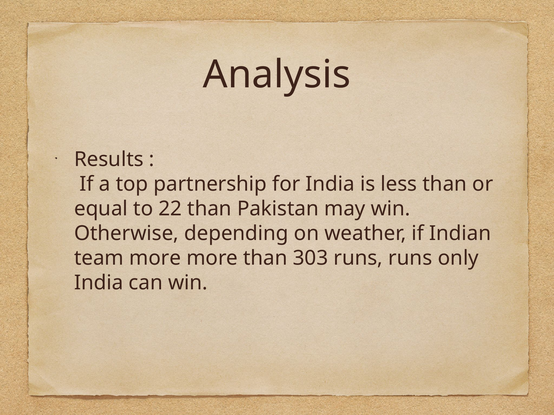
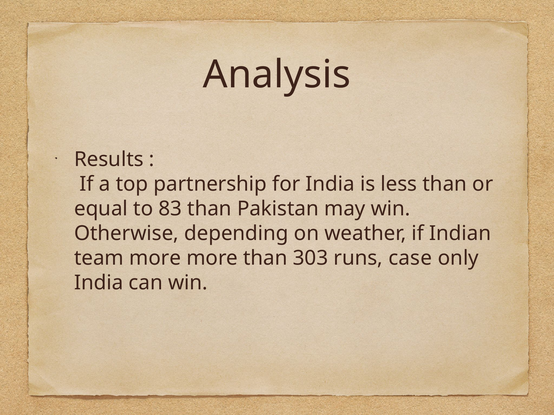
22: 22 -> 83
runs runs: runs -> case
